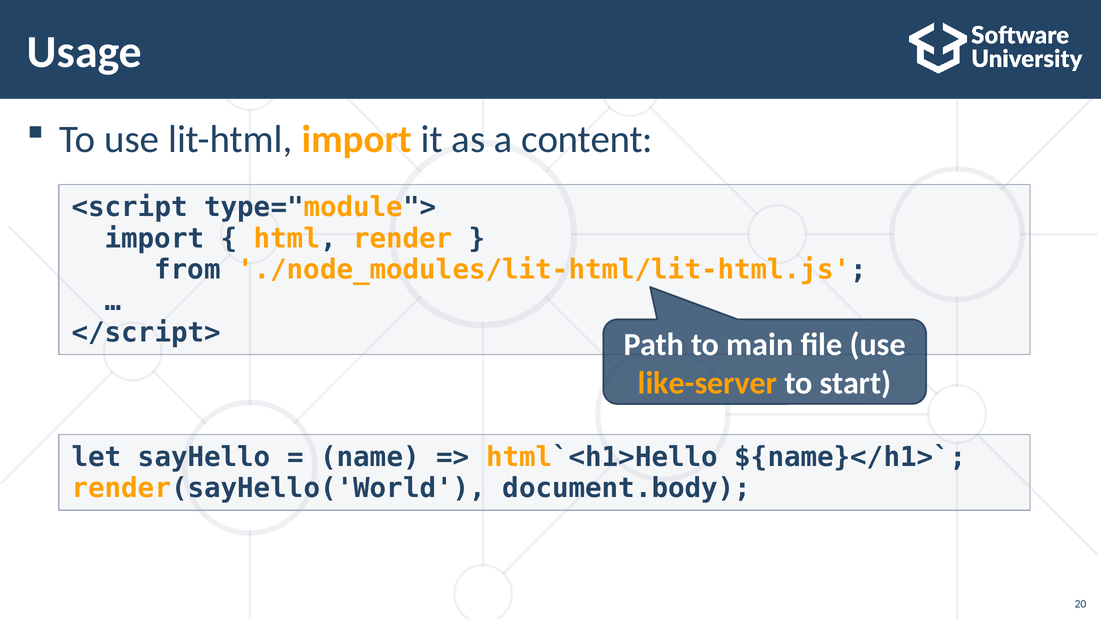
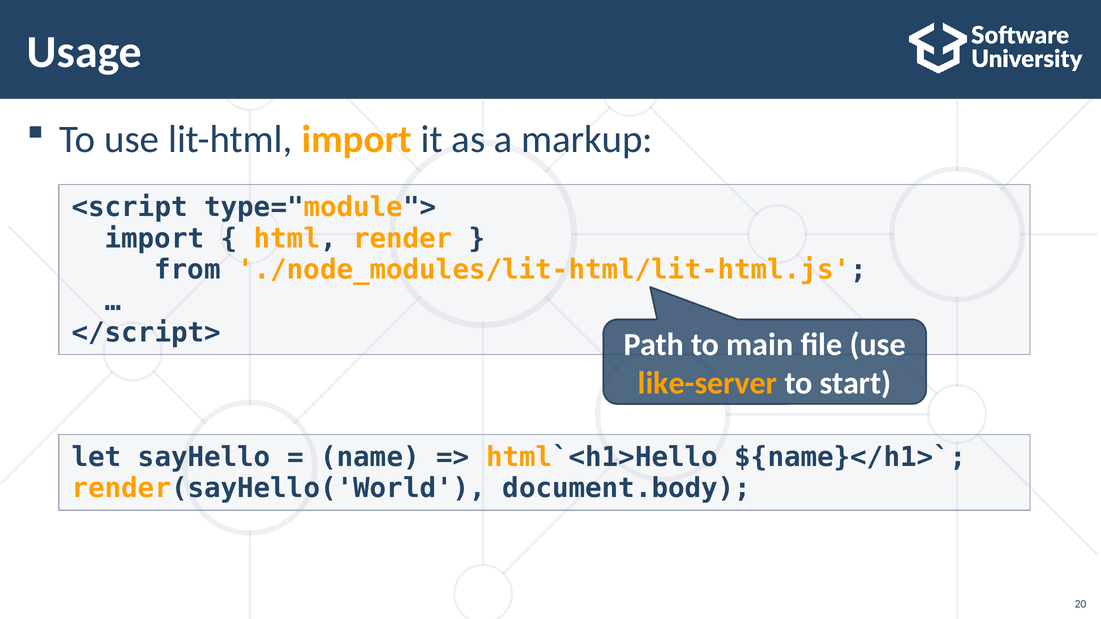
content: content -> markup
